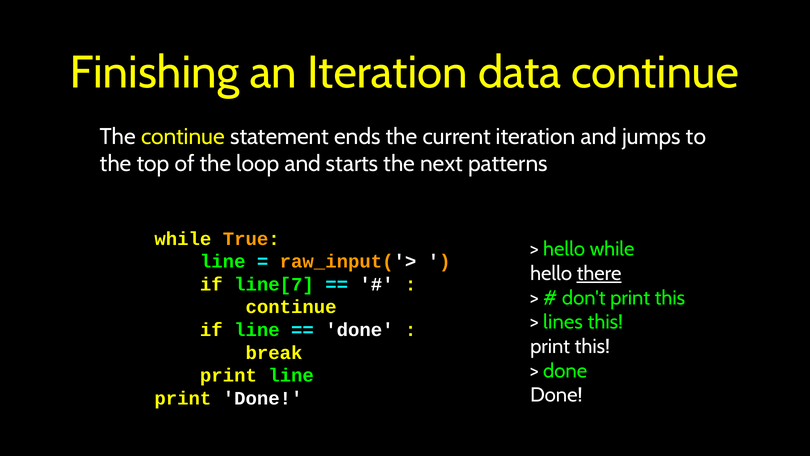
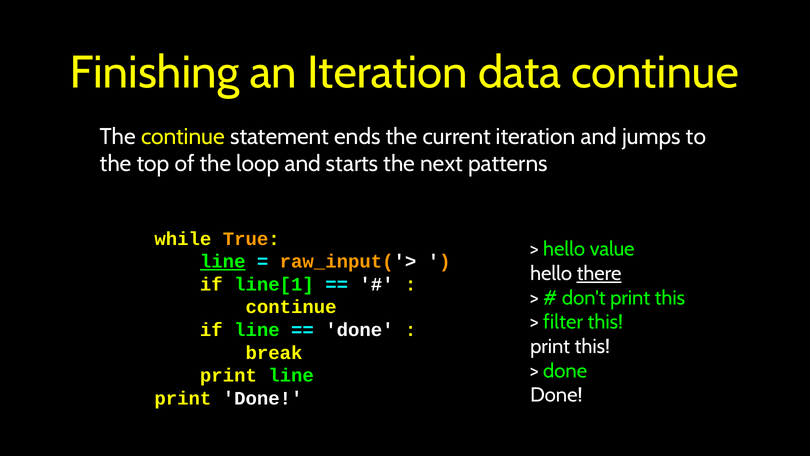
hello while: while -> value
line at (223, 261) underline: none -> present
line[7: line[7 -> line[1
lines: lines -> filter
